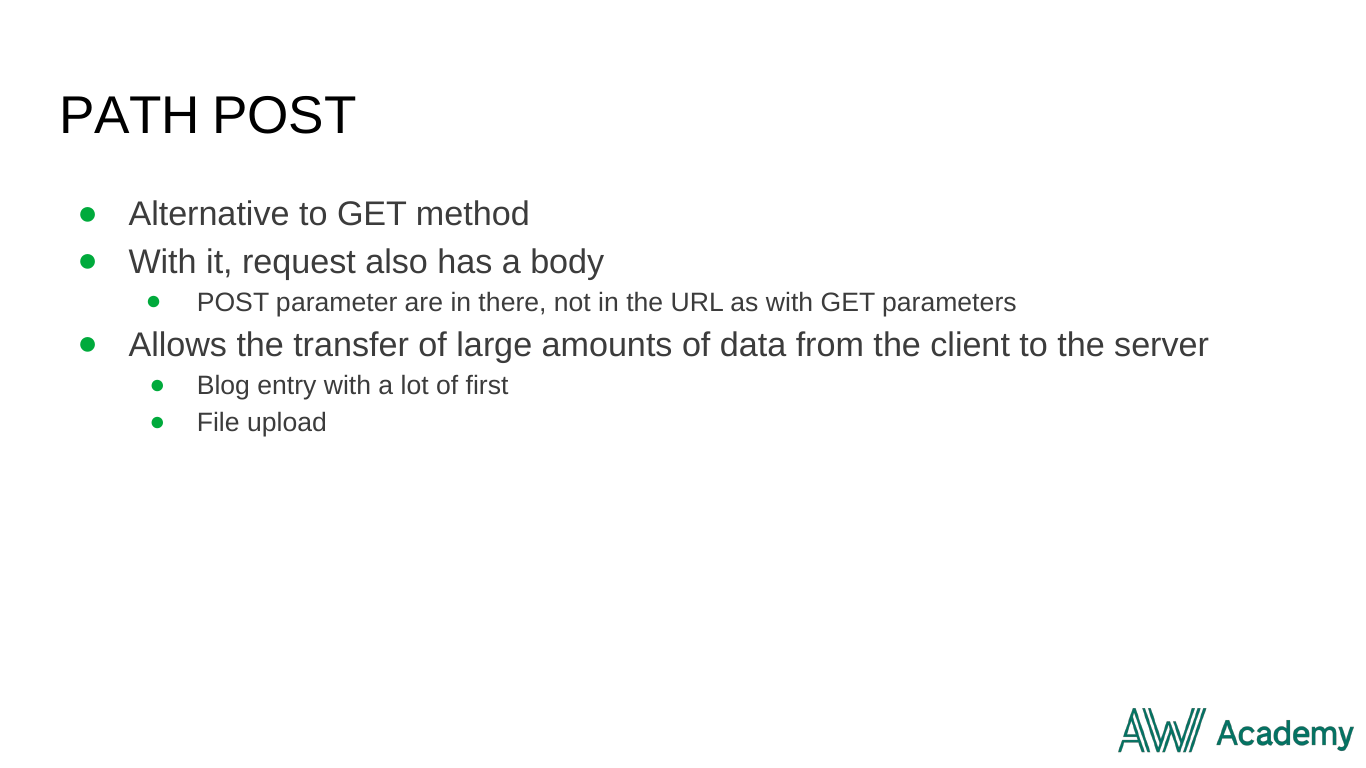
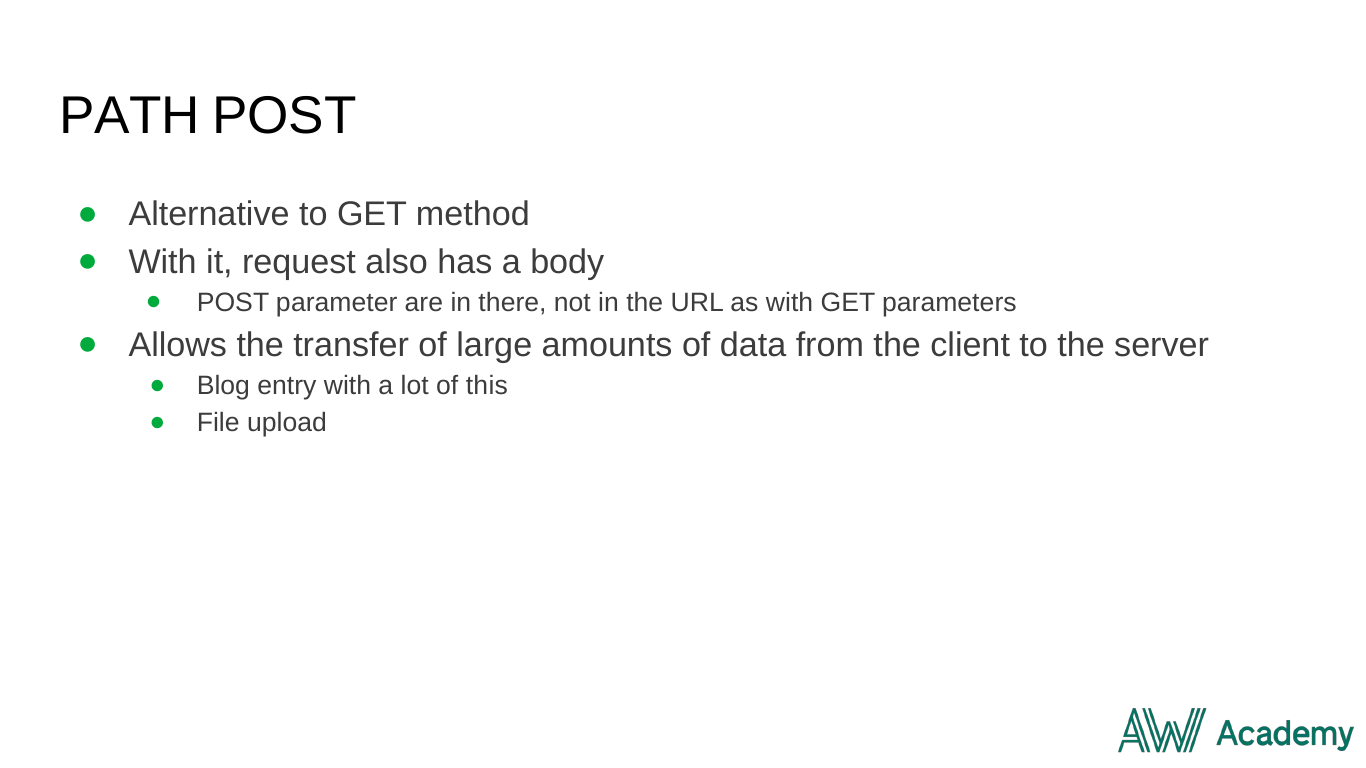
first: first -> this
